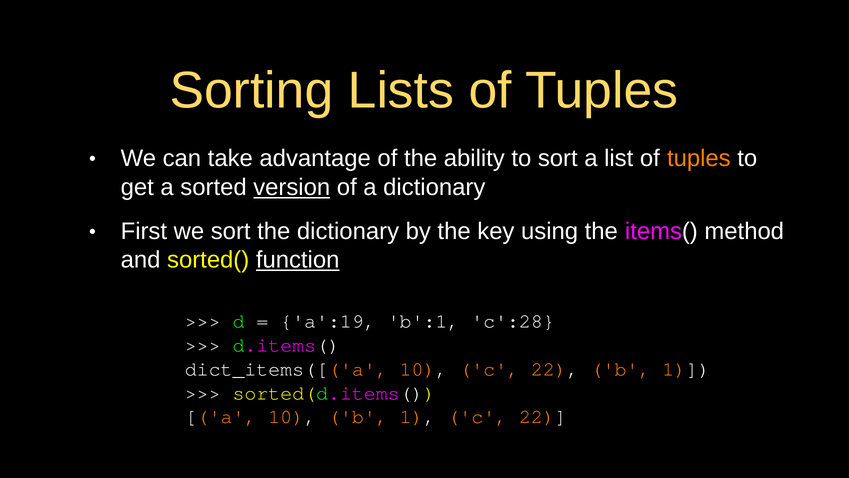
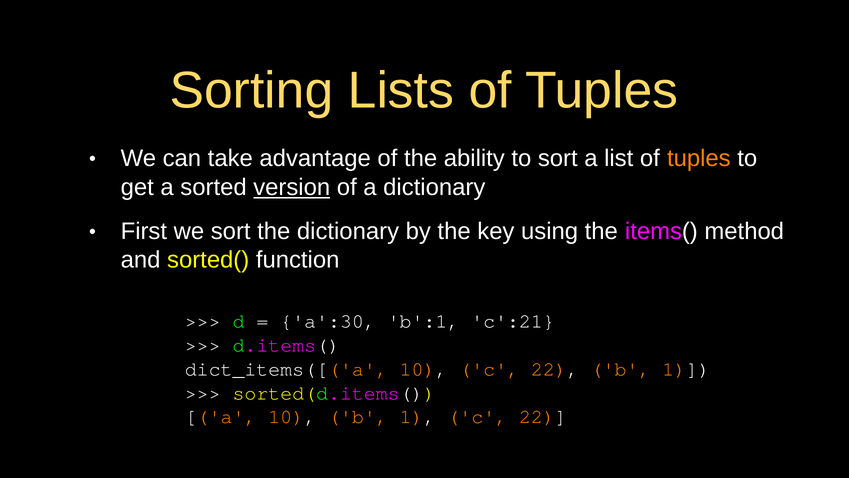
function underline: present -> none
a':19: a':19 -> a':30
c':28: c':28 -> c':21
